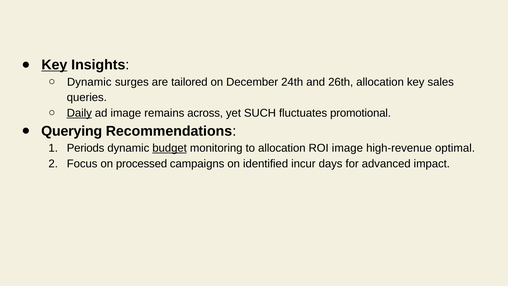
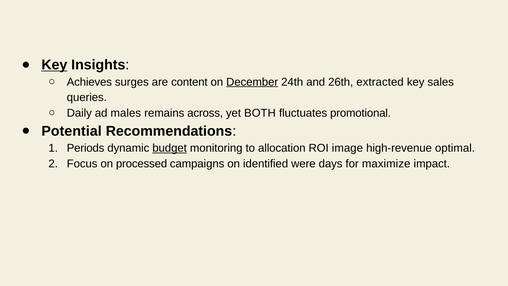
Dynamic at (89, 82): Dynamic -> Achieves
tailored: tailored -> content
December underline: none -> present
26th allocation: allocation -> extracted
Daily underline: present -> none
ad image: image -> males
SUCH: SUCH -> BOTH
Querying: Querying -> Potential
incur: incur -> were
advanced: advanced -> maximize
